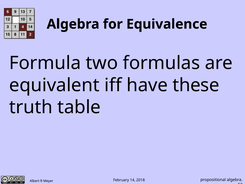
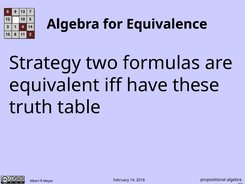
Formula: Formula -> Strategy
